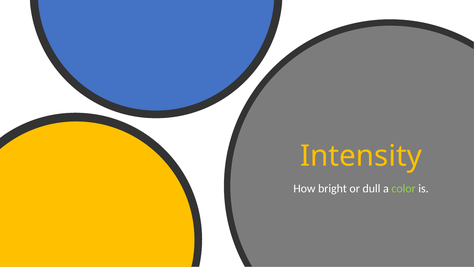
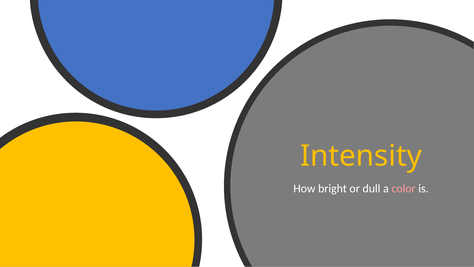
color colour: light green -> pink
